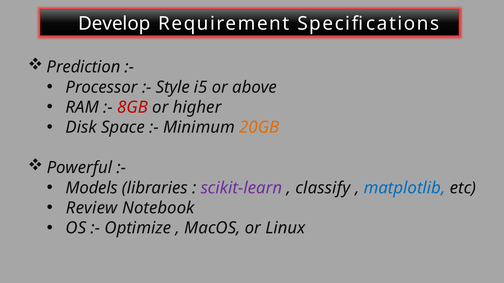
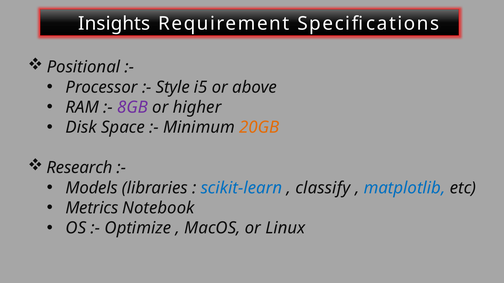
Develop: Develop -> Insights
Prediction: Prediction -> Positional
8GB colour: red -> purple
Powerful: Powerful -> Research
scikit-learn colour: purple -> blue
Review: Review -> Metrics
